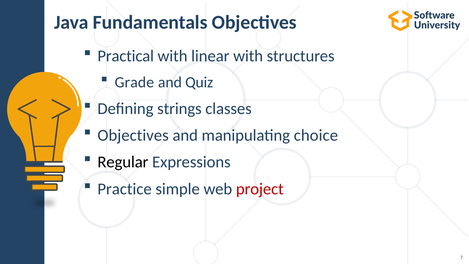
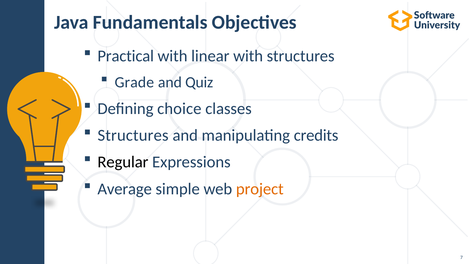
strings: strings -> choice
Objectives at (133, 135): Objectives -> Structures
choice: choice -> credits
Practice: Practice -> Average
project colour: red -> orange
